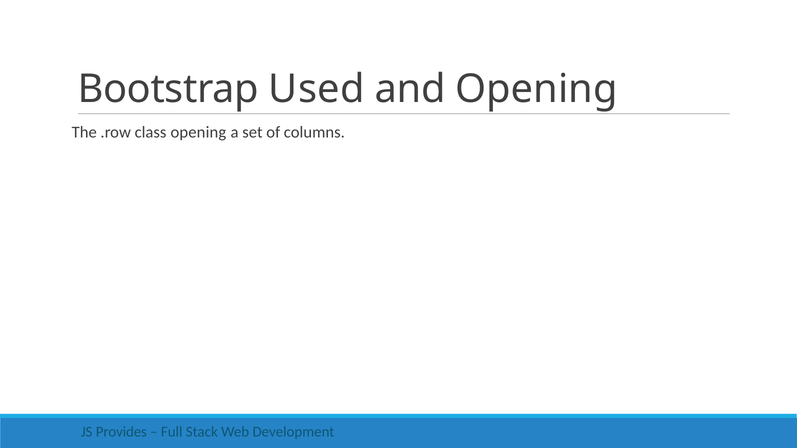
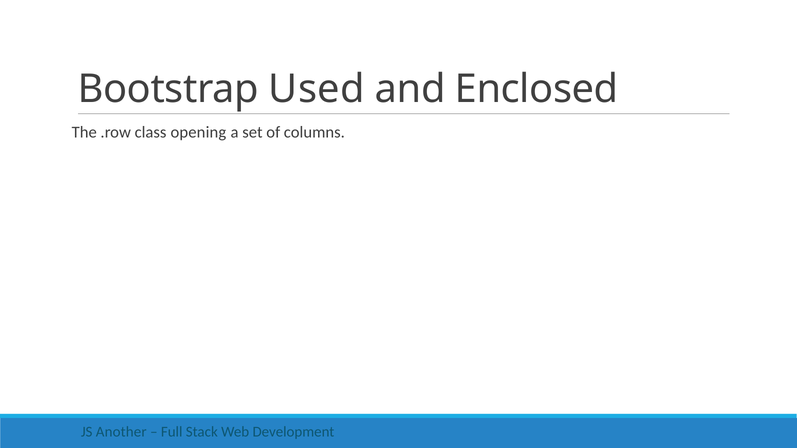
and Opening: Opening -> Enclosed
Provides: Provides -> Another
